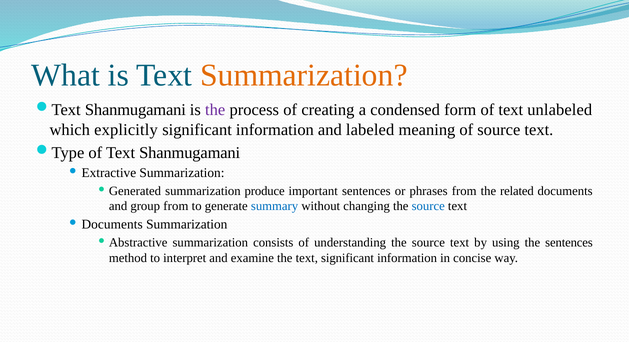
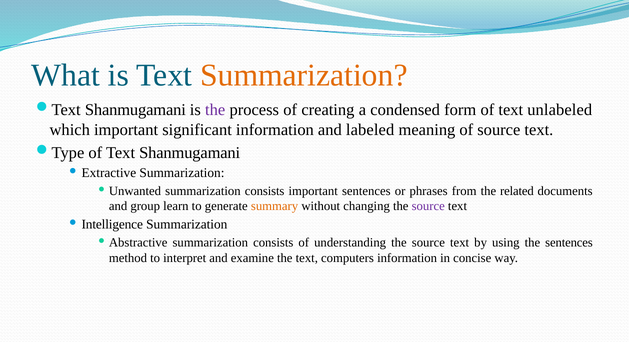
which explicitly: explicitly -> important
Generated: Generated -> Unwanted
produce at (265, 191): produce -> consists
group from: from -> learn
summary colour: blue -> orange
source at (428, 207) colour: blue -> purple
Documents at (112, 225): Documents -> Intelligence
text significant: significant -> computers
